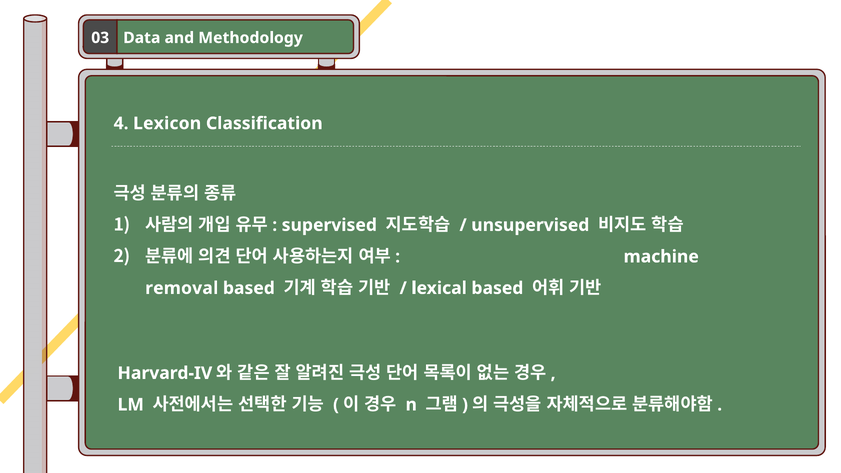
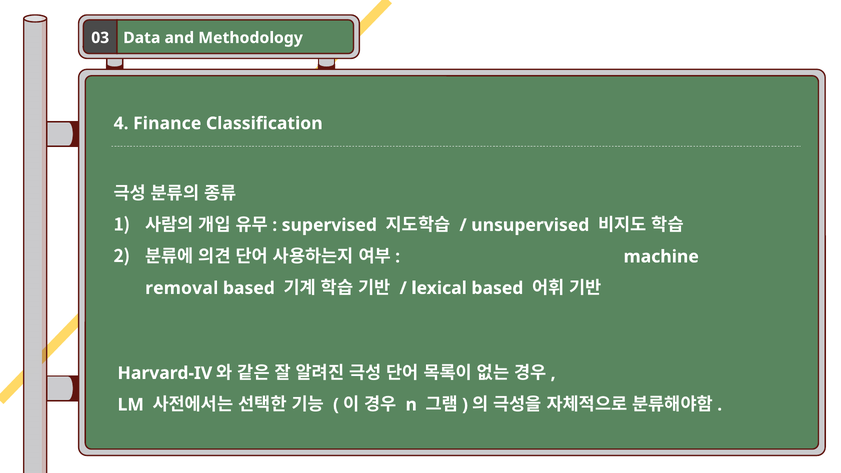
Lexicon: Lexicon -> Finance
